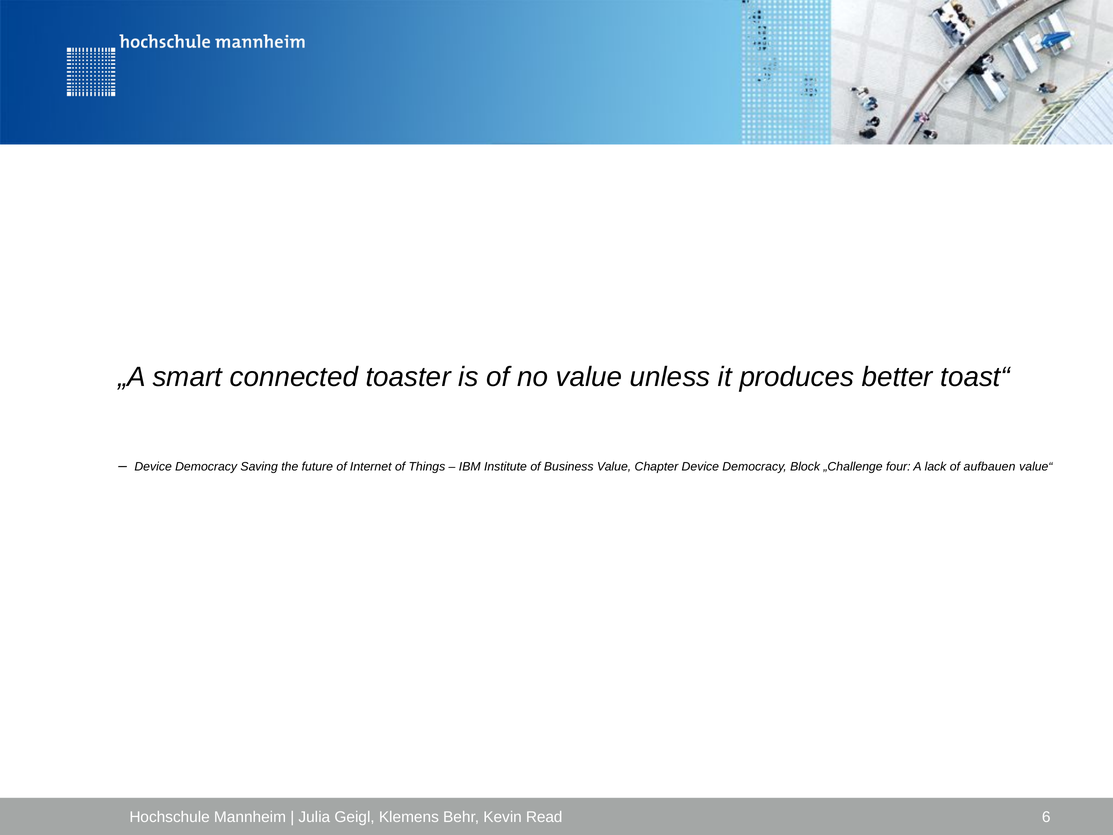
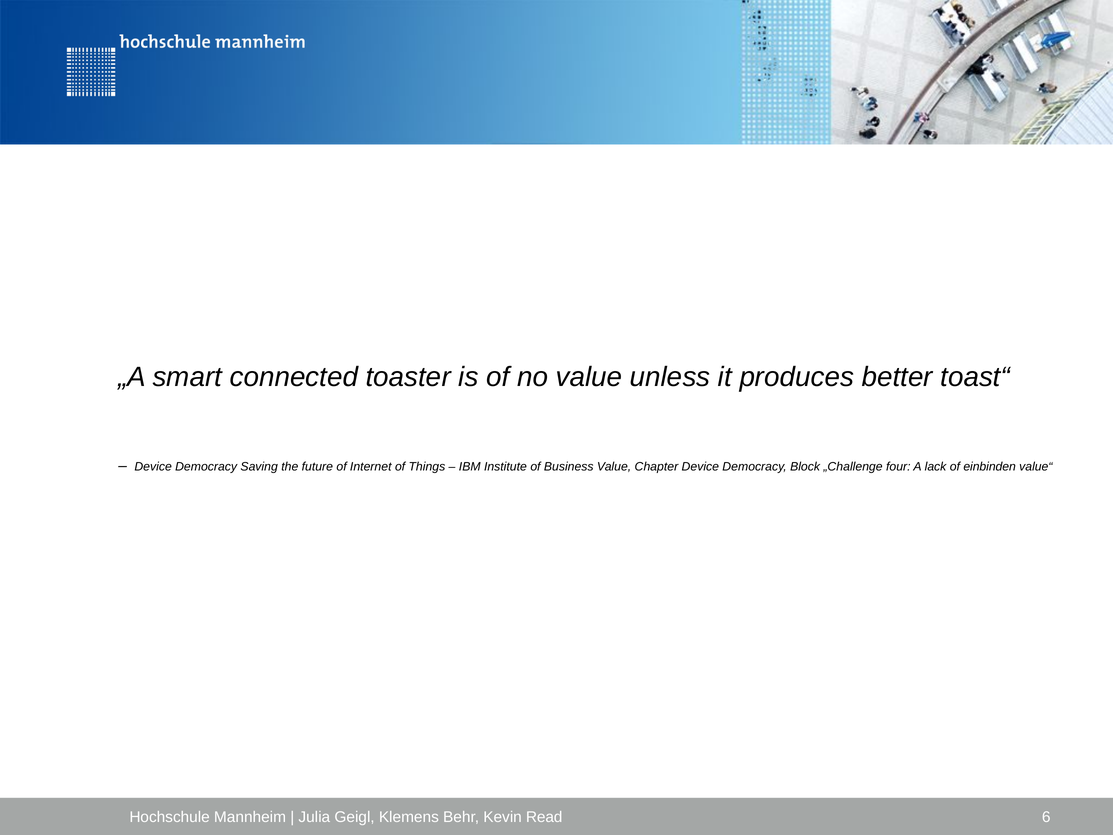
aufbauen: aufbauen -> einbinden
